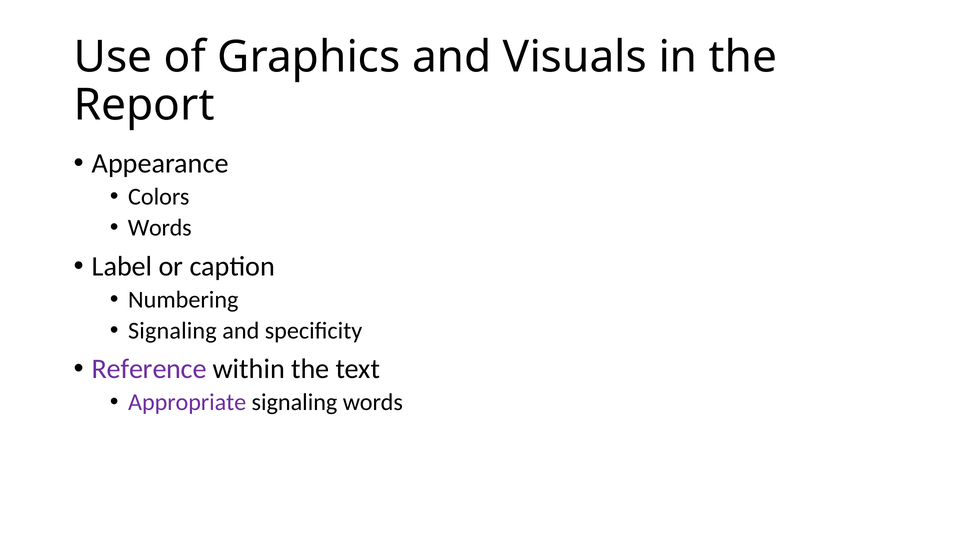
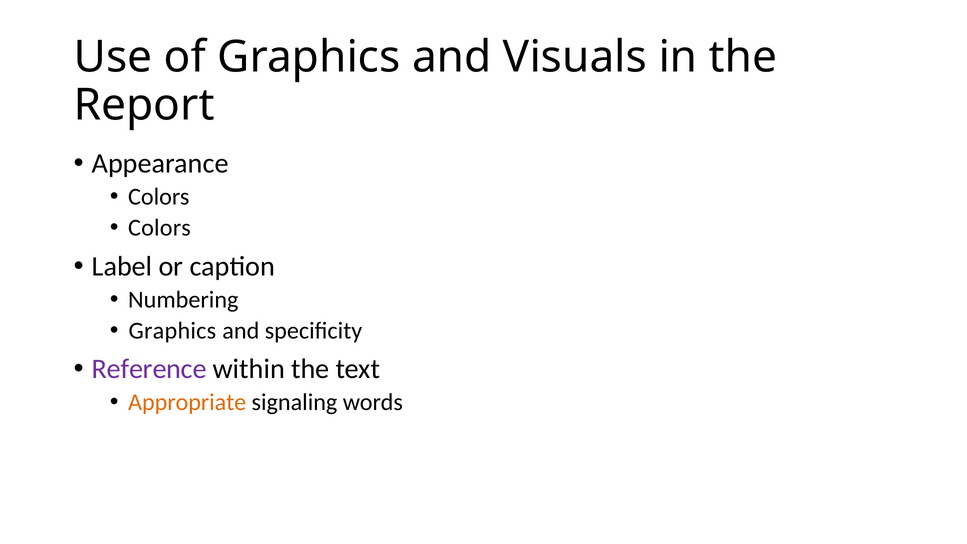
Words at (160, 228): Words -> Colors
Signaling at (172, 331): Signaling -> Graphics
Appropriate colour: purple -> orange
